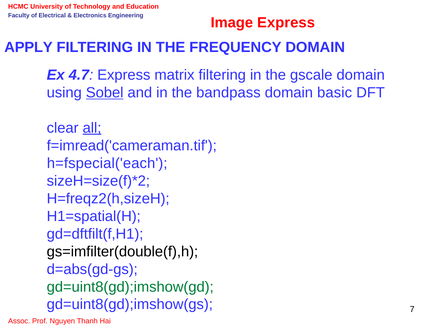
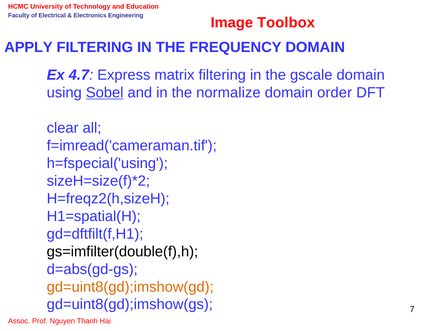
Image Express: Express -> Toolbox
bandpass: bandpass -> normalize
basic: basic -> order
all underline: present -> none
h=fspecial('each: h=fspecial('each -> h=fspecial('using
gd=uint8(gd);imshow(gd colour: green -> orange
